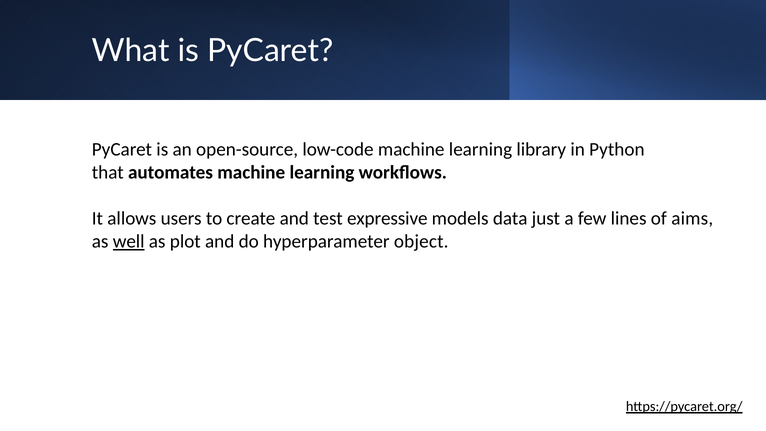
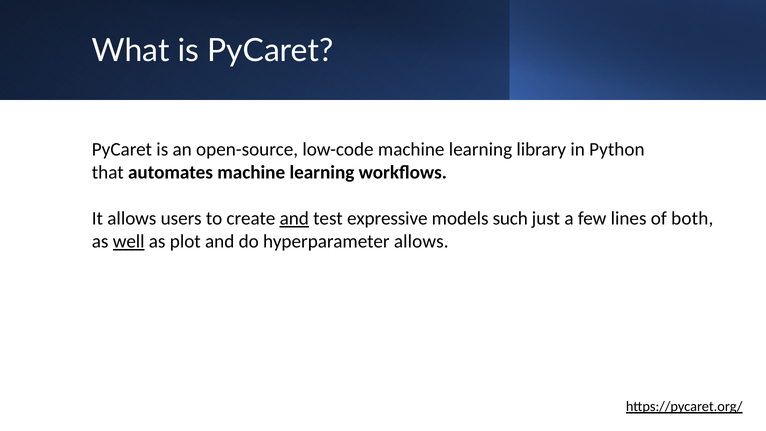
and at (294, 218) underline: none -> present
data: data -> such
aims: aims -> both
hyperparameter object: object -> allows
